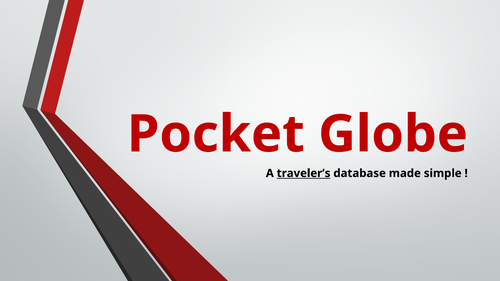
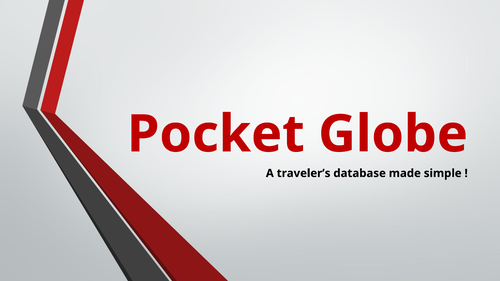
traveler’s underline: present -> none
